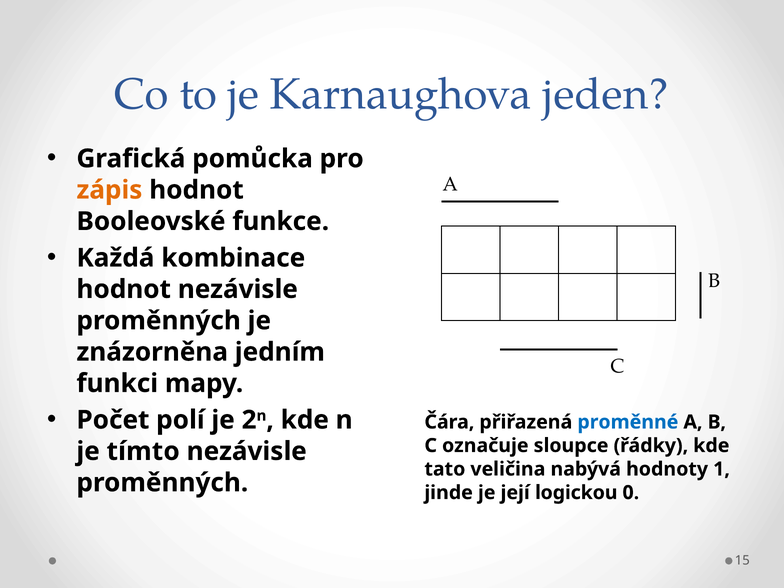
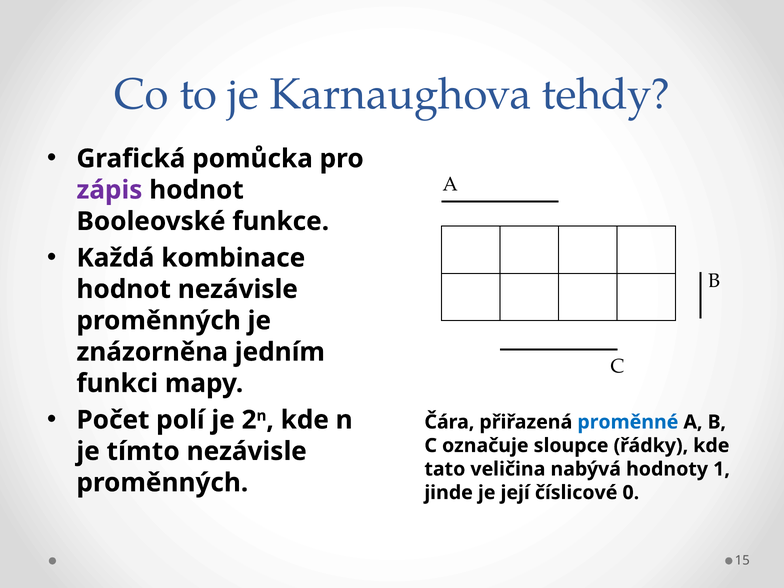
jeden: jeden -> tehdy
zápis colour: orange -> purple
logickou: logickou -> číslicové
